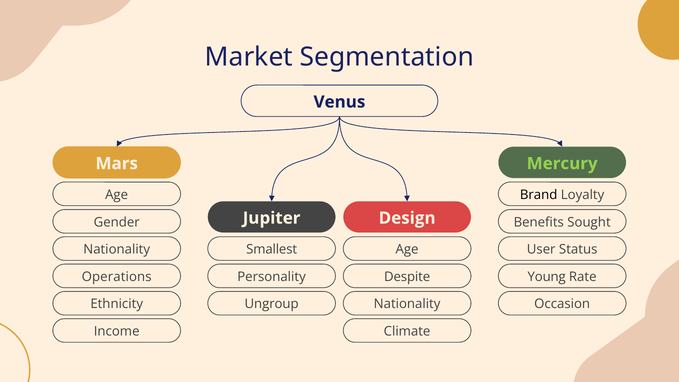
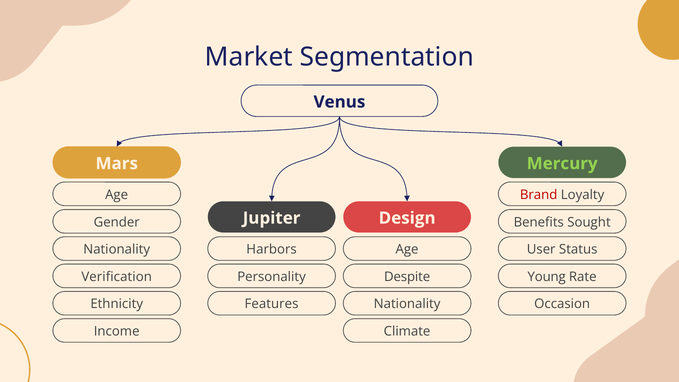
Brand colour: black -> red
Smallest: Smallest -> Harbors
Operations: Operations -> Verification
Ungroup: Ungroup -> Features
